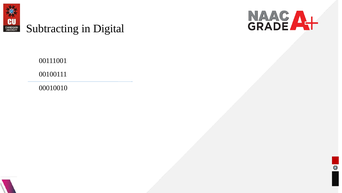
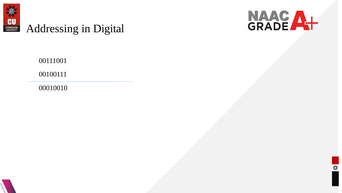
Subtracting: Subtracting -> Addressing
